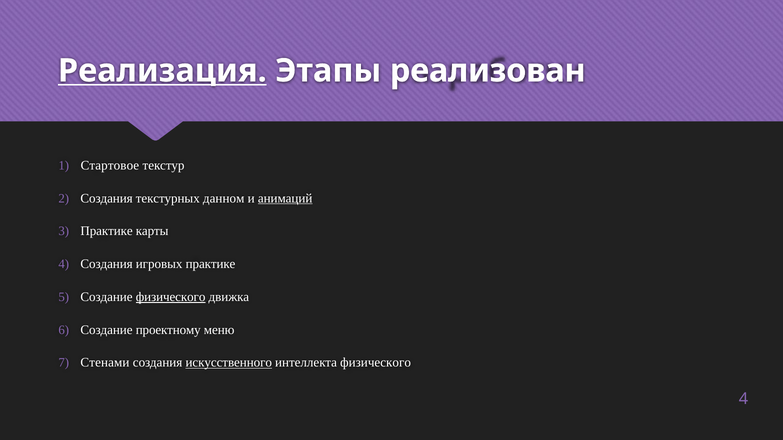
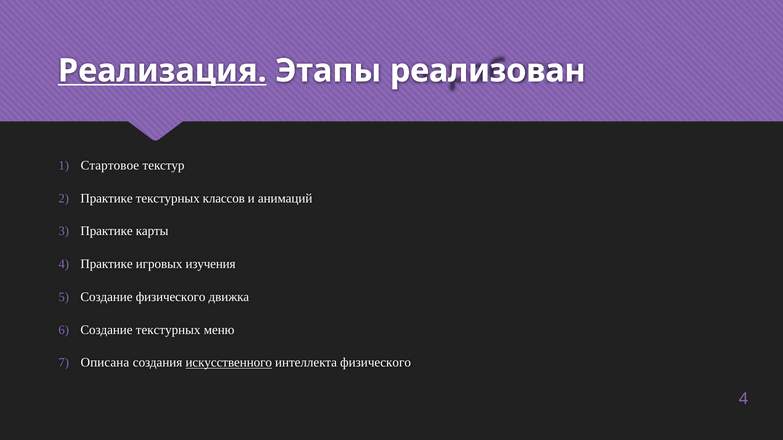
Создания at (107, 198): Создания -> Практике
данном: данном -> классов
анимаций underline: present -> none
4 Создания: Создания -> Практике
игровых практике: практике -> изучения
физического at (171, 297) underline: present -> none
Создание проектному: проектному -> текстурных
Стенами: Стенами -> Описана
